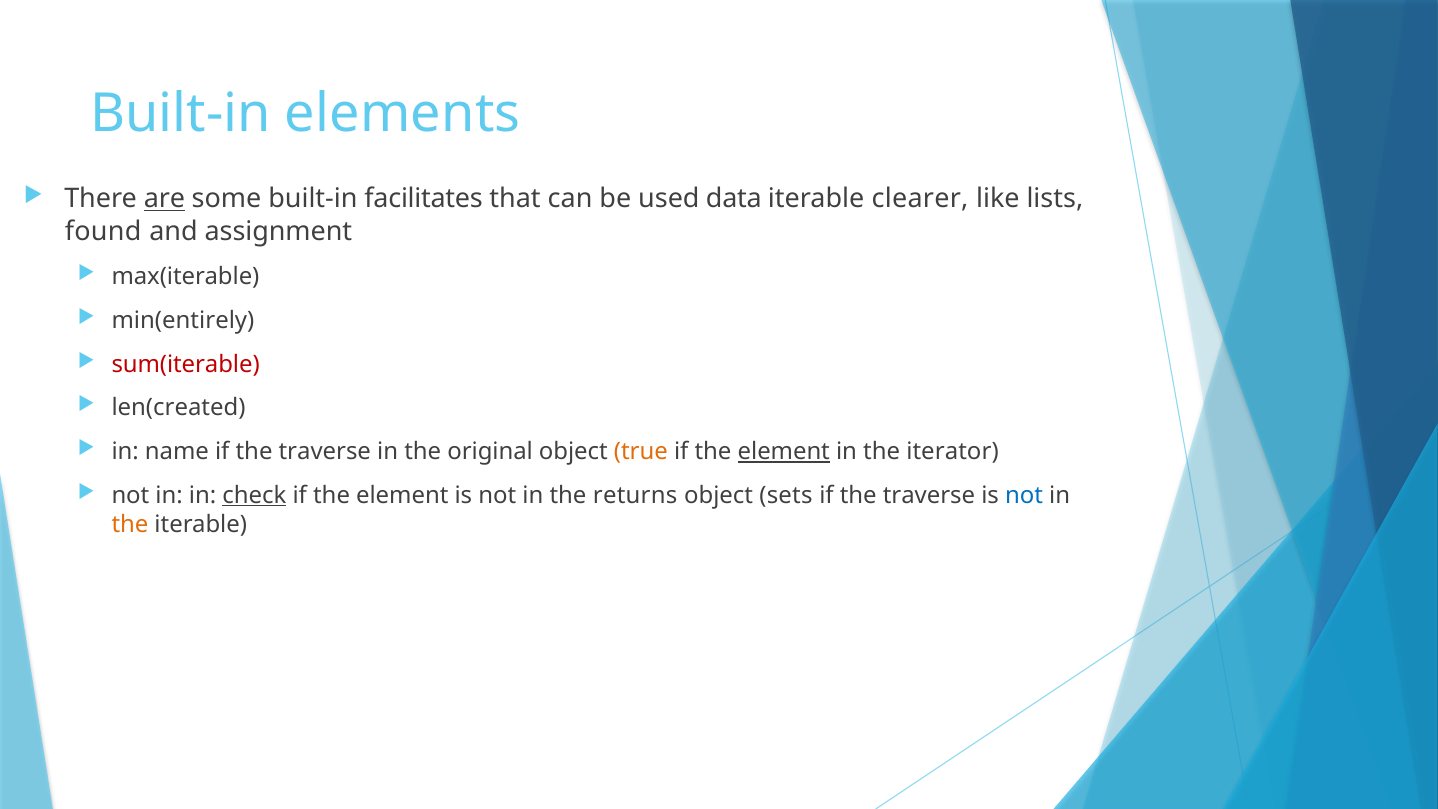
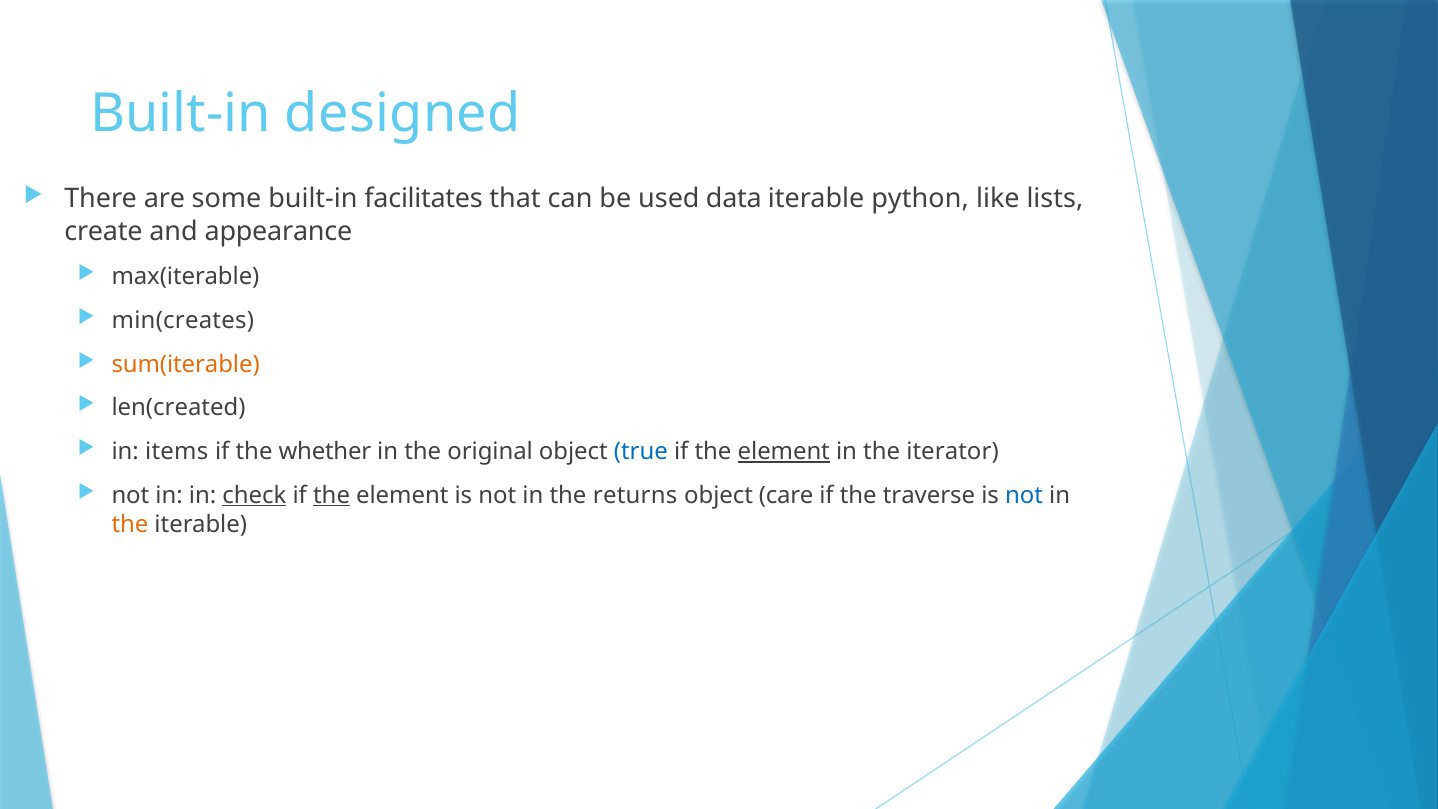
elements: elements -> designed
are underline: present -> none
clearer: clearer -> python
found: found -> create
assignment: assignment -> appearance
min(entirely: min(entirely -> min(creates
sum(iterable colour: red -> orange
name: name -> items
traverse at (325, 452): traverse -> whether
true colour: orange -> blue
the at (332, 495) underline: none -> present
sets: sets -> care
